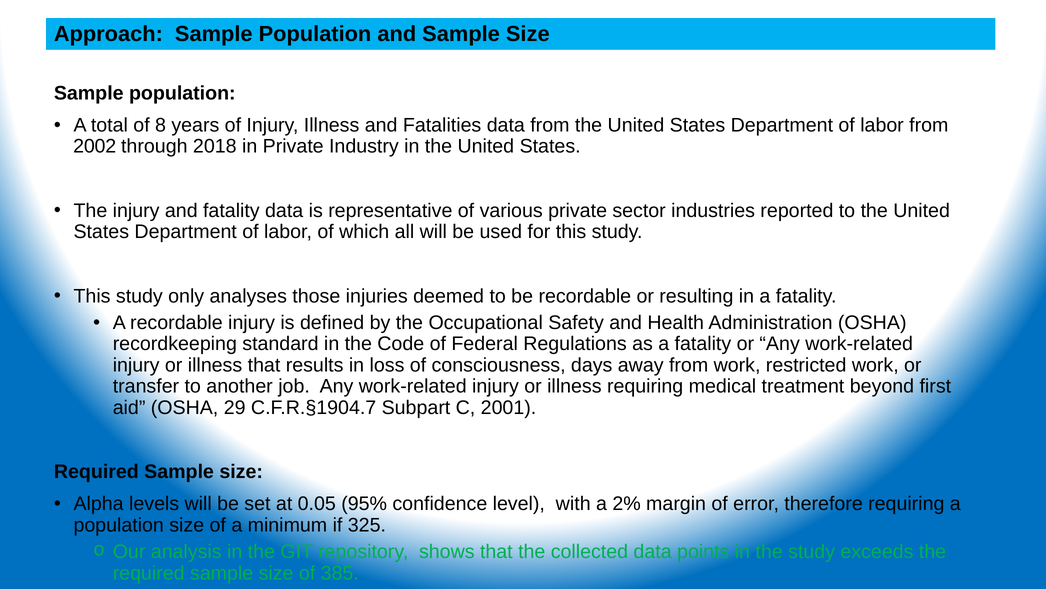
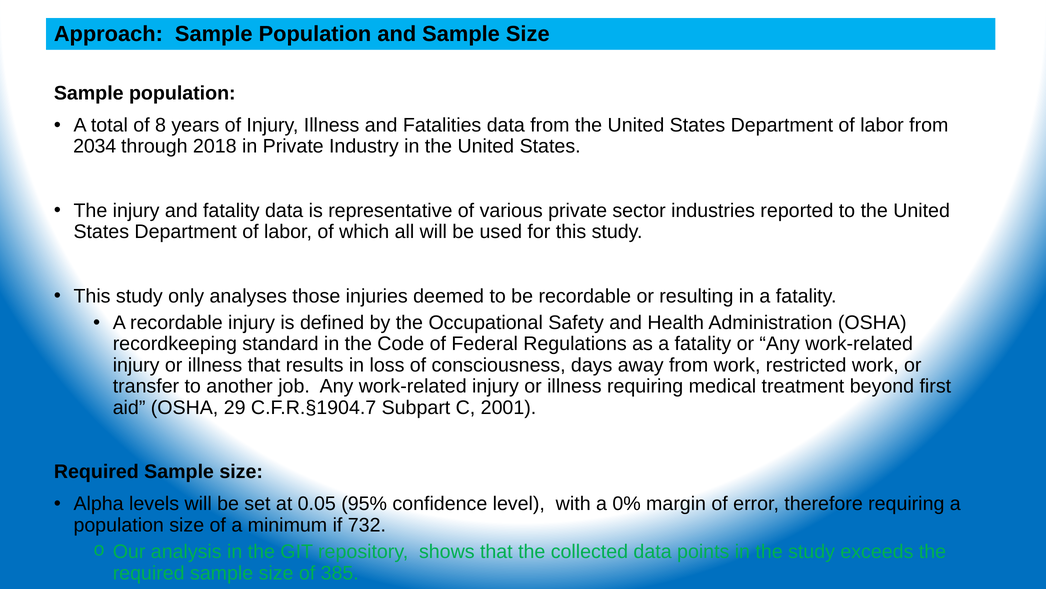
2002: 2002 -> 2034
2%: 2% -> 0%
325: 325 -> 732
